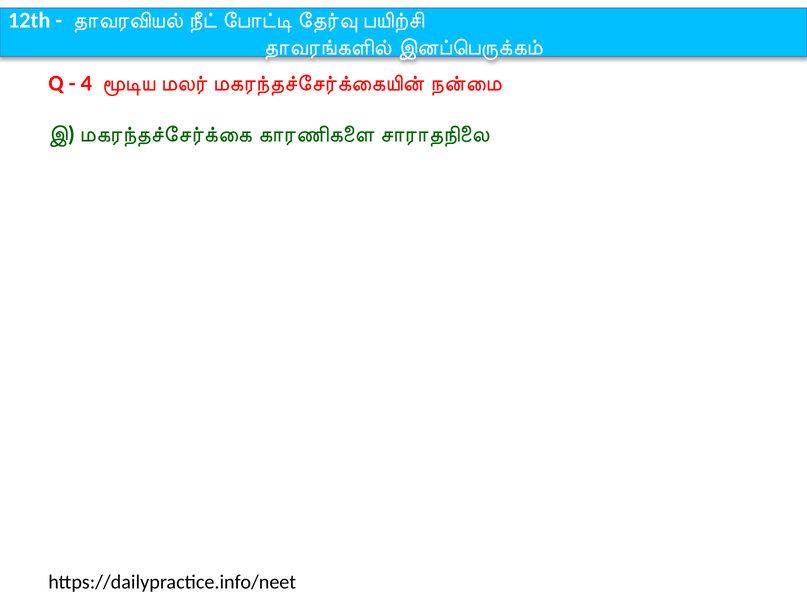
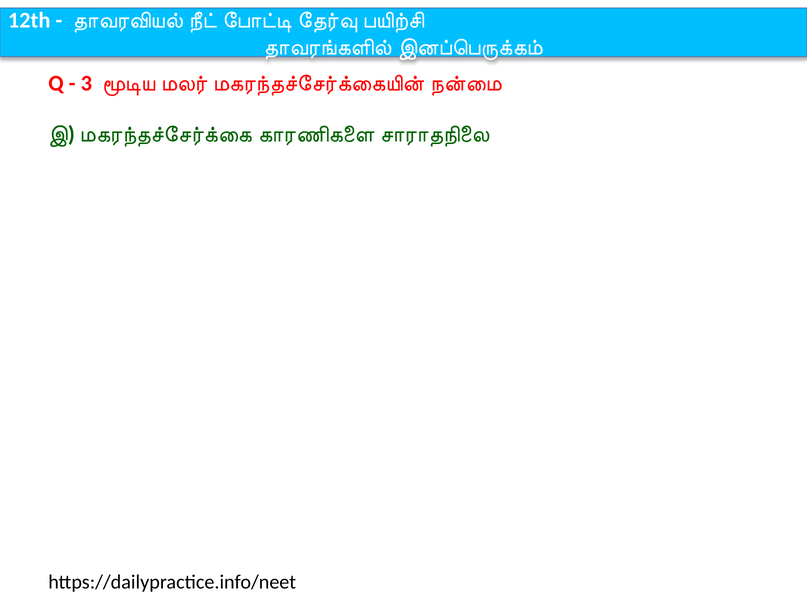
4: 4 -> 3
